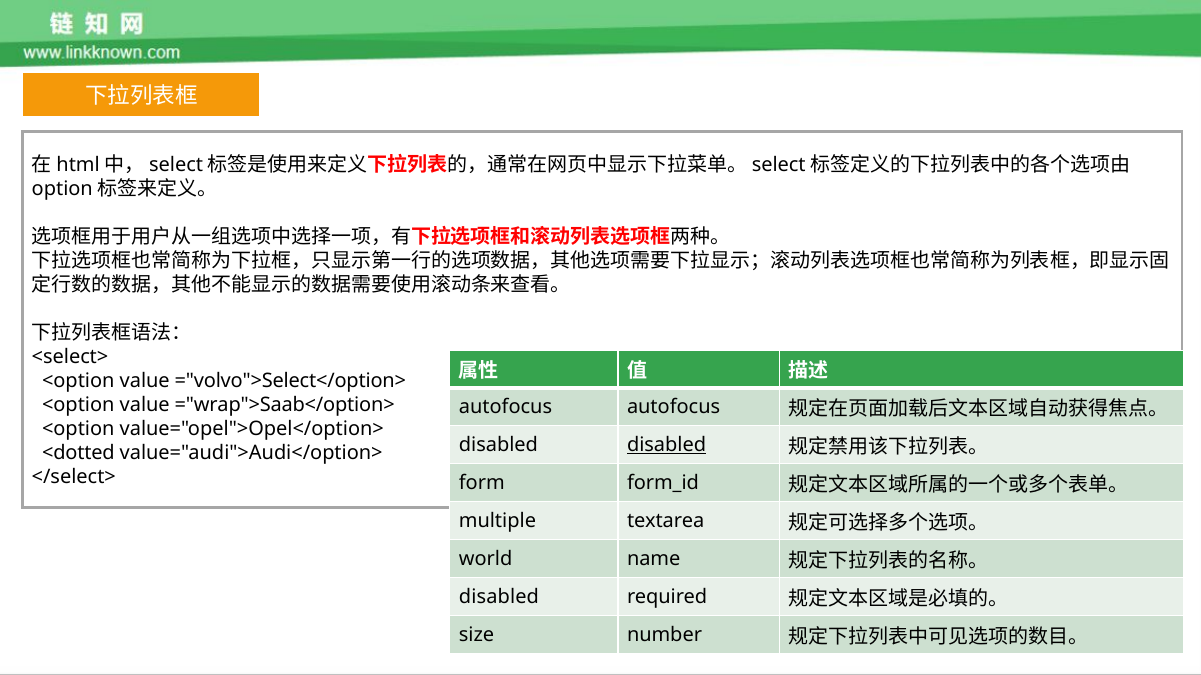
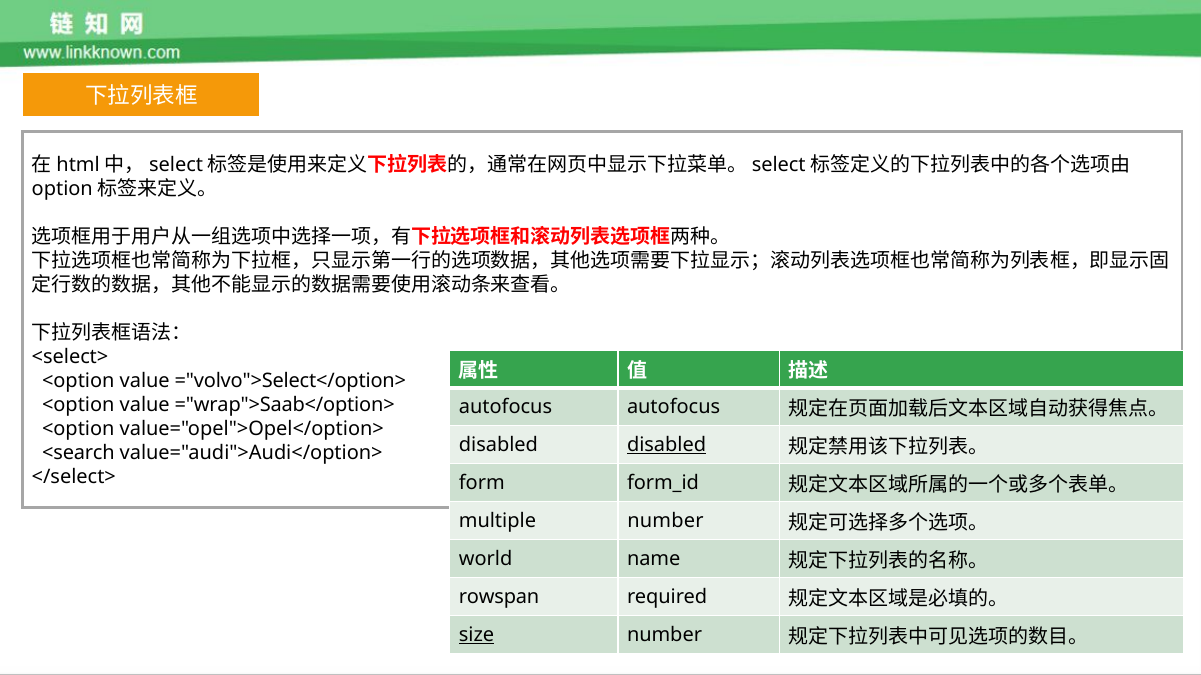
<dotted: <dotted -> <search
multiple textarea: textarea -> number
disabled at (499, 597): disabled -> rowspan
size underline: none -> present
